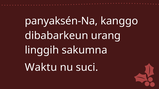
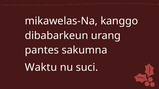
panyaksén-Na: panyaksén-Na -> mikawelas-Na
linggih: linggih -> pantes
